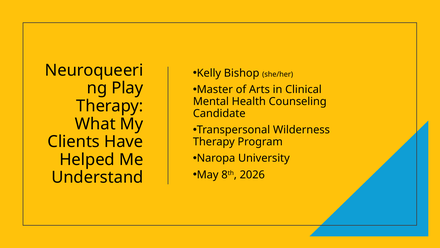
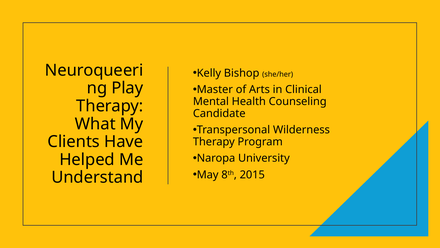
2026: 2026 -> 2015
